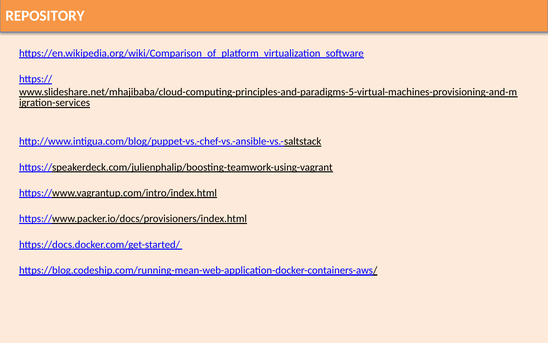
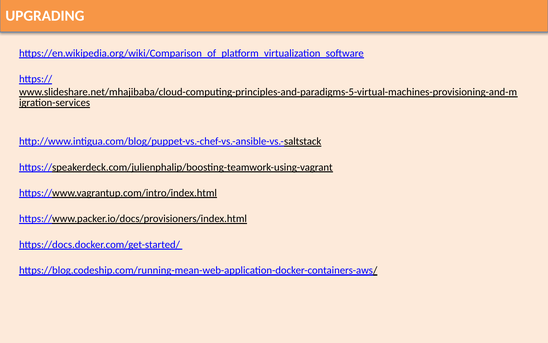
REPOSITORY: REPOSITORY -> UPGRADING
